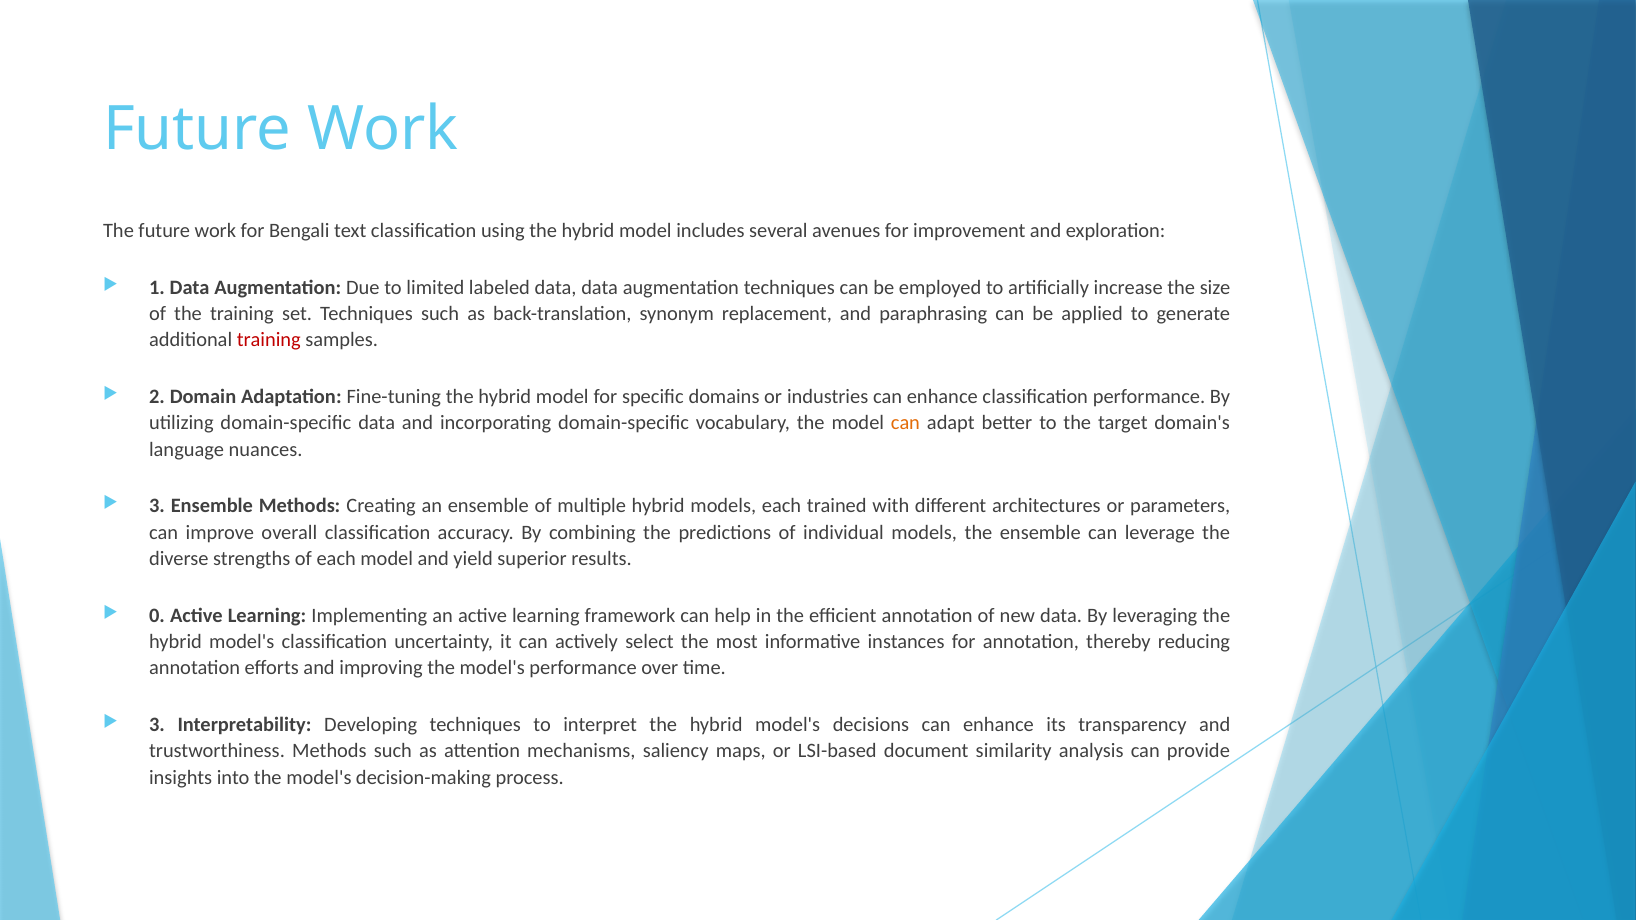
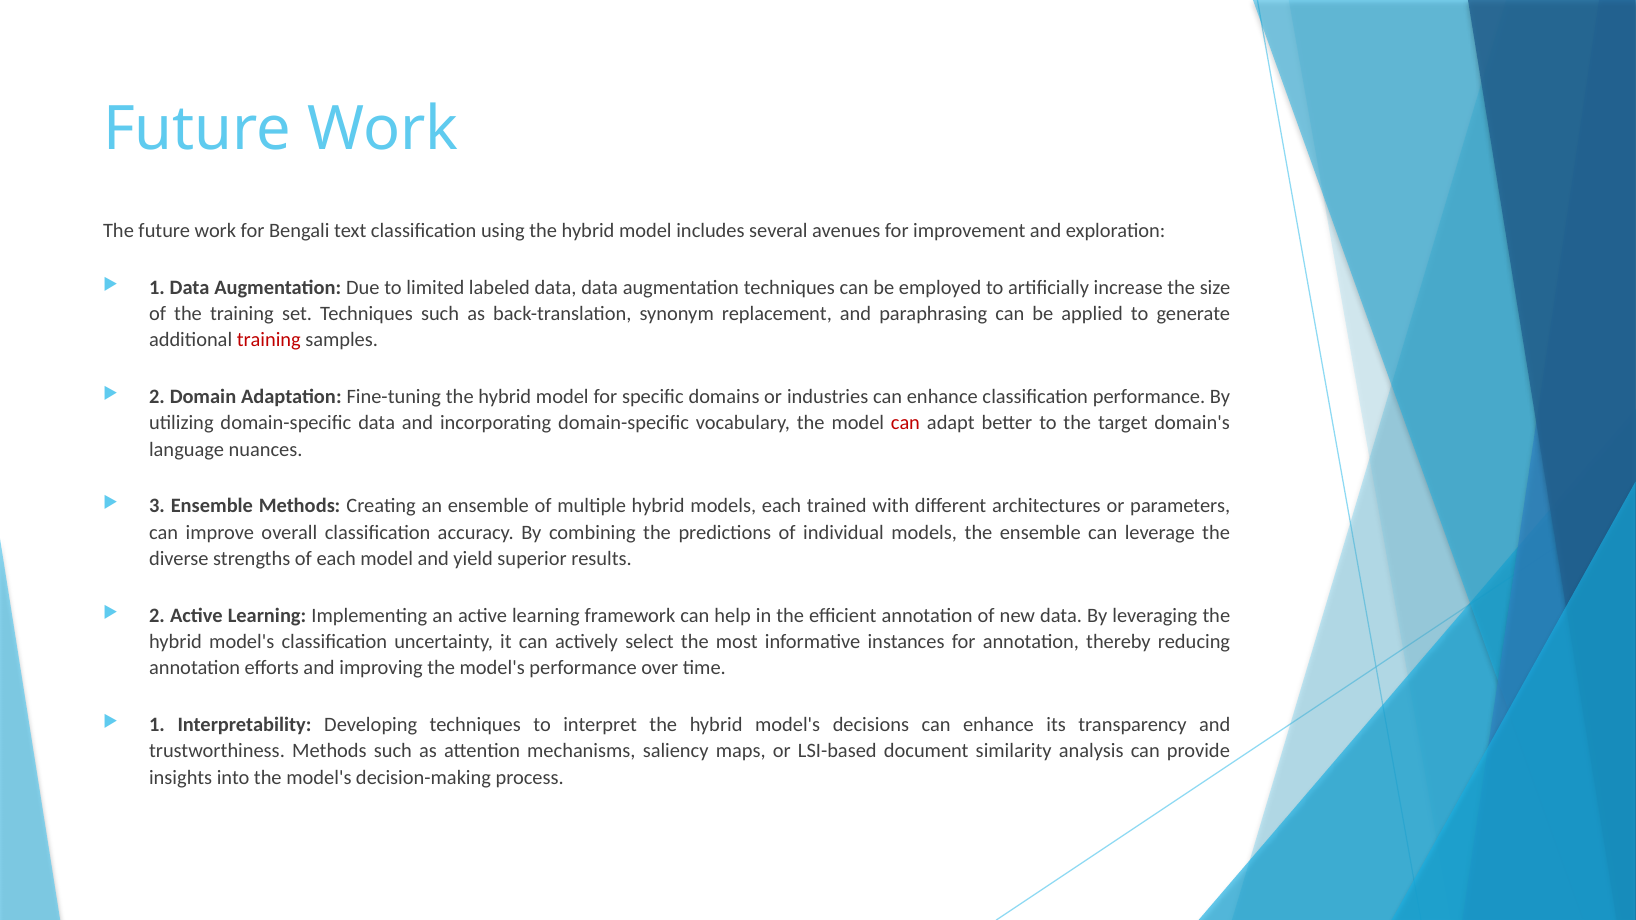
can at (905, 423) colour: orange -> red
0 at (157, 616): 0 -> 2
3 at (157, 725): 3 -> 1
